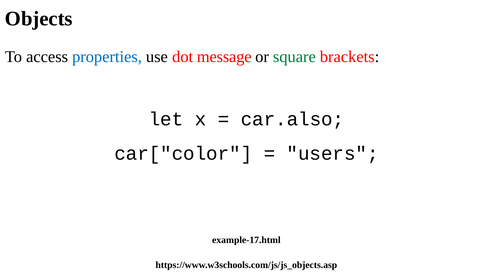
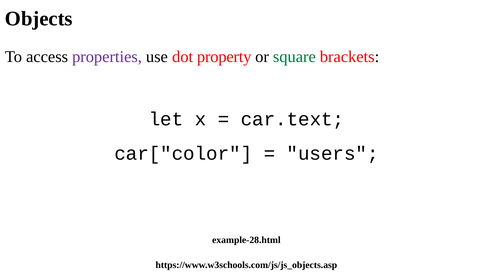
properties colour: blue -> purple
message: message -> property
car.also: car.also -> car.text
example-17.html: example-17.html -> example-28.html
